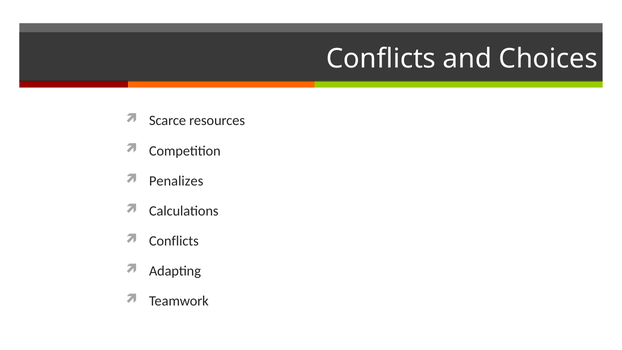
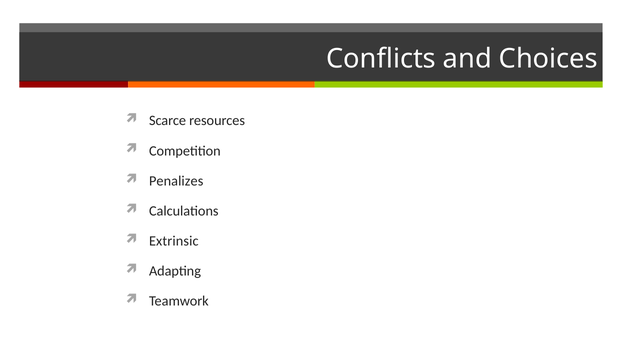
Conflicts at (174, 241): Conflicts -> Extrinsic
